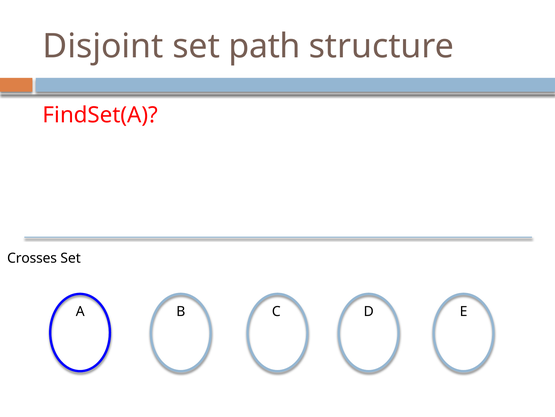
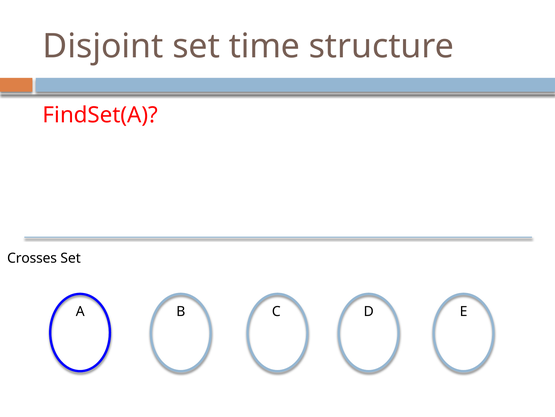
path: path -> time
